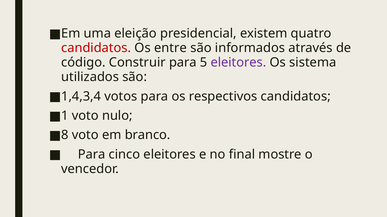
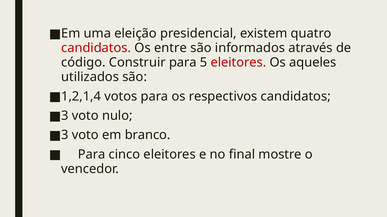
eleitores at (238, 63) colour: purple -> red
sistema: sistema -> aqueles
1,4,3,4: 1,4,3,4 -> 1,2,1,4
1 at (65, 116): 1 -> 3
8 at (65, 135): 8 -> 3
